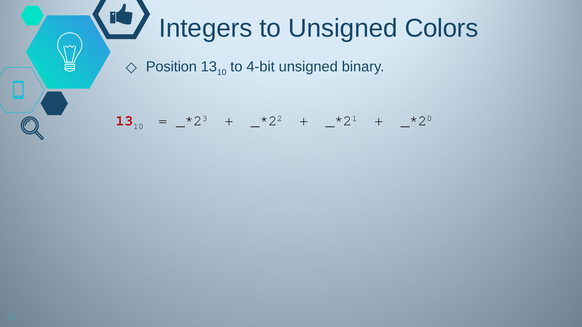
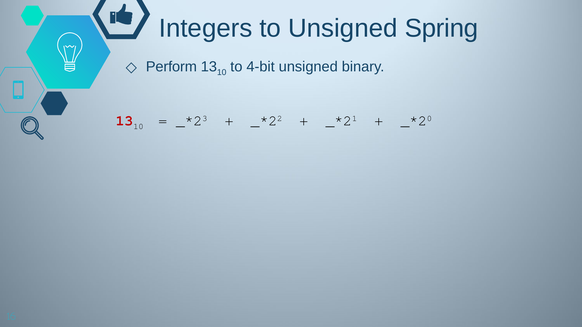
Colors: Colors -> Spring
Position: Position -> Perform
